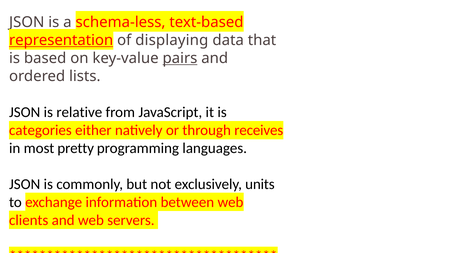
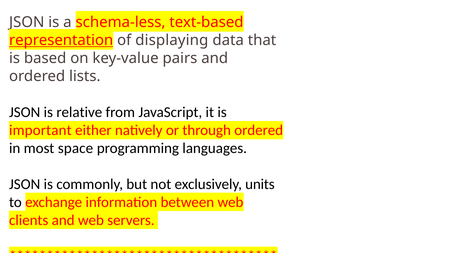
pairs underline: present -> none
categories: categories -> important
through receives: receives -> ordered
pretty: pretty -> space
